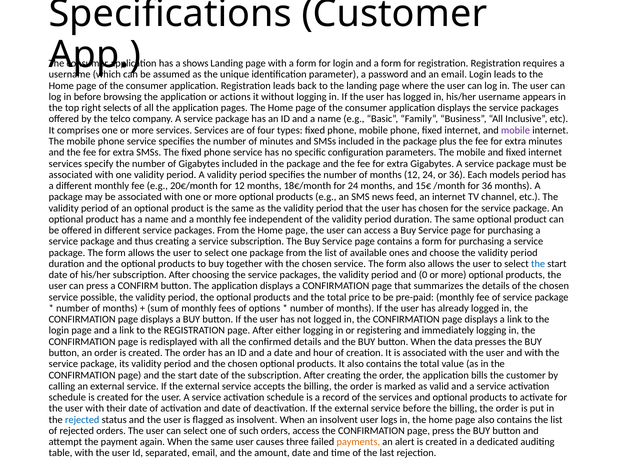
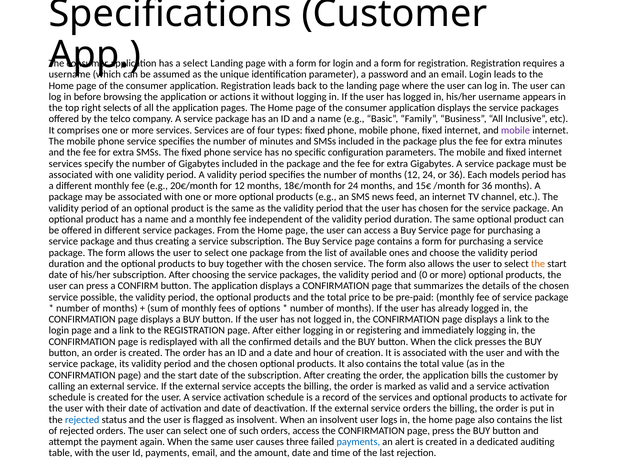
a shows: shows -> select
the at (538, 264) colour: blue -> orange
data: data -> click
service before: before -> orders
payments at (358, 442) colour: orange -> blue
Id separated: separated -> payments
